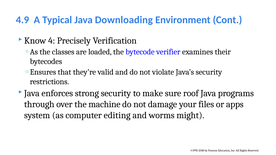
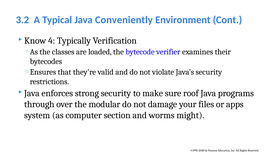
4.9: 4.9 -> 3.2
Downloading: Downloading -> Conveniently
Precisely: Precisely -> Typically
machine: machine -> modular
editing: editing -> section
